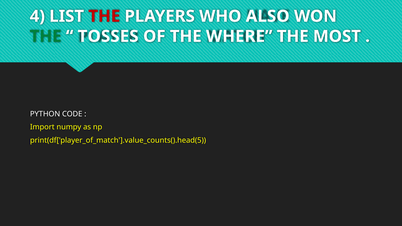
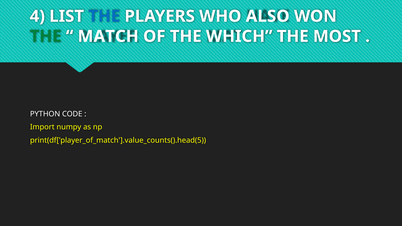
THE at (104, 16) colour: red -> blue
TOSSES: TOSSES -> MATCH
WHERE: WHERE -> WHICH
